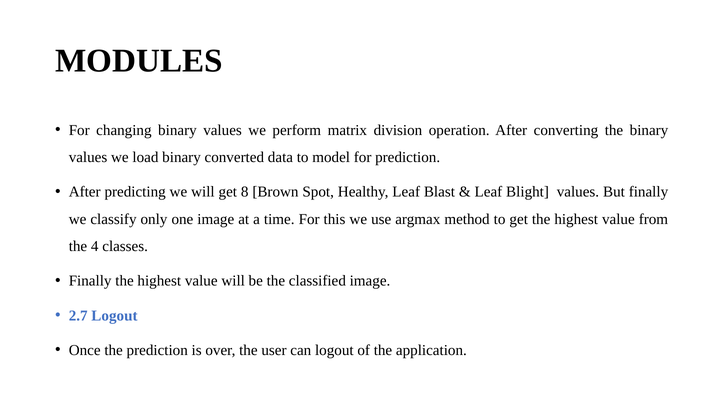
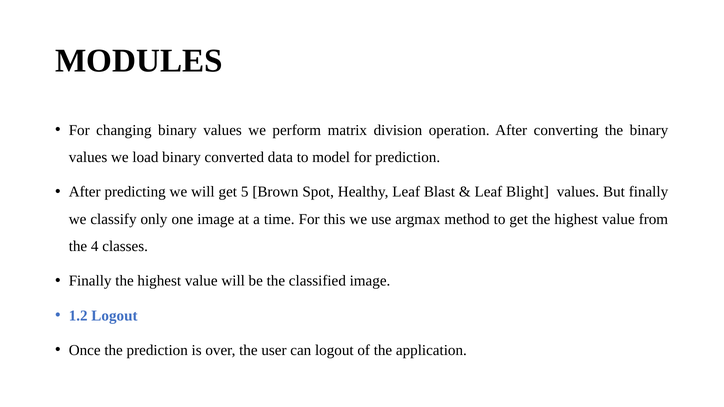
8: 8 -> 5
2.7: 2.7 -> 1.2
